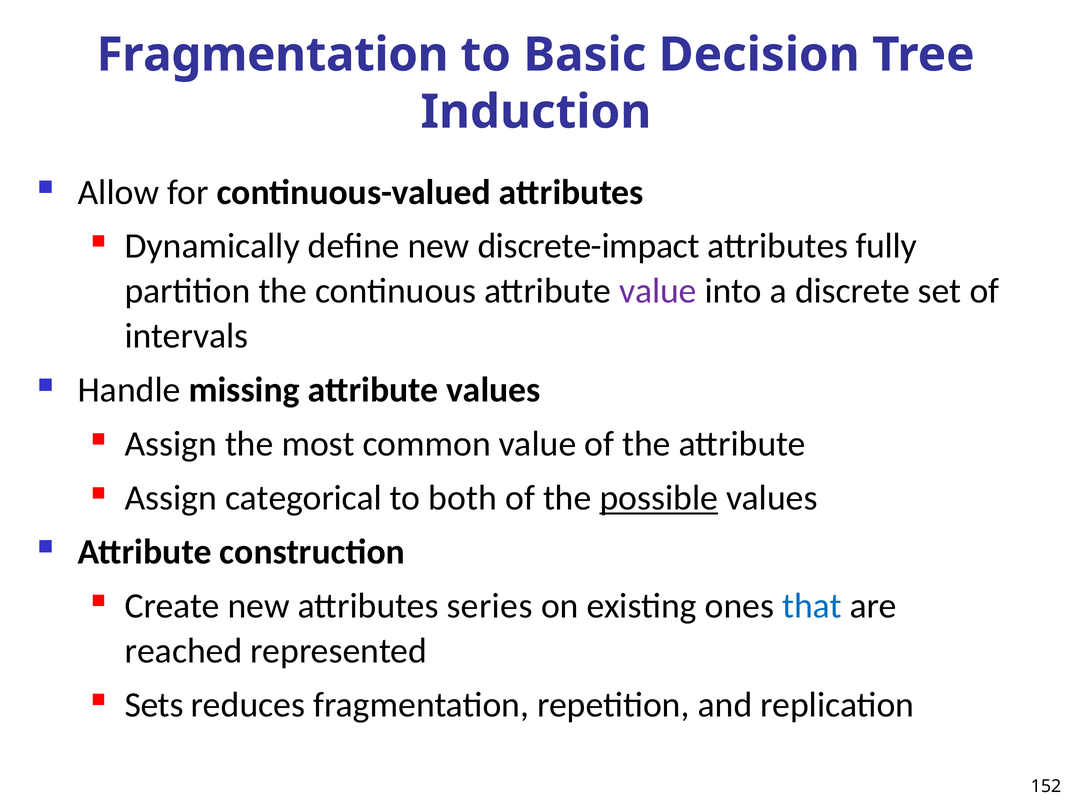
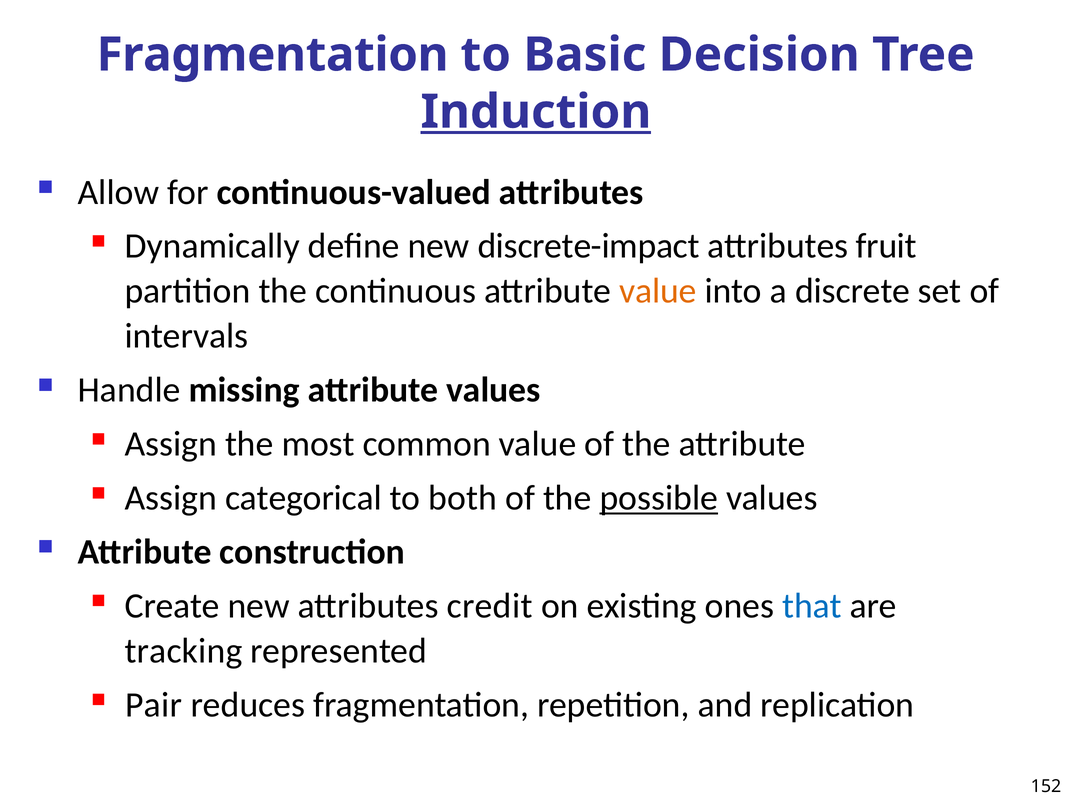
Induction underline: none -> present
fully: fully -> fruit
value at (658, 291) colour: purple -> orange
series: series -> credit
reached: reached -> tracking
Sets: Sets -> Pair
